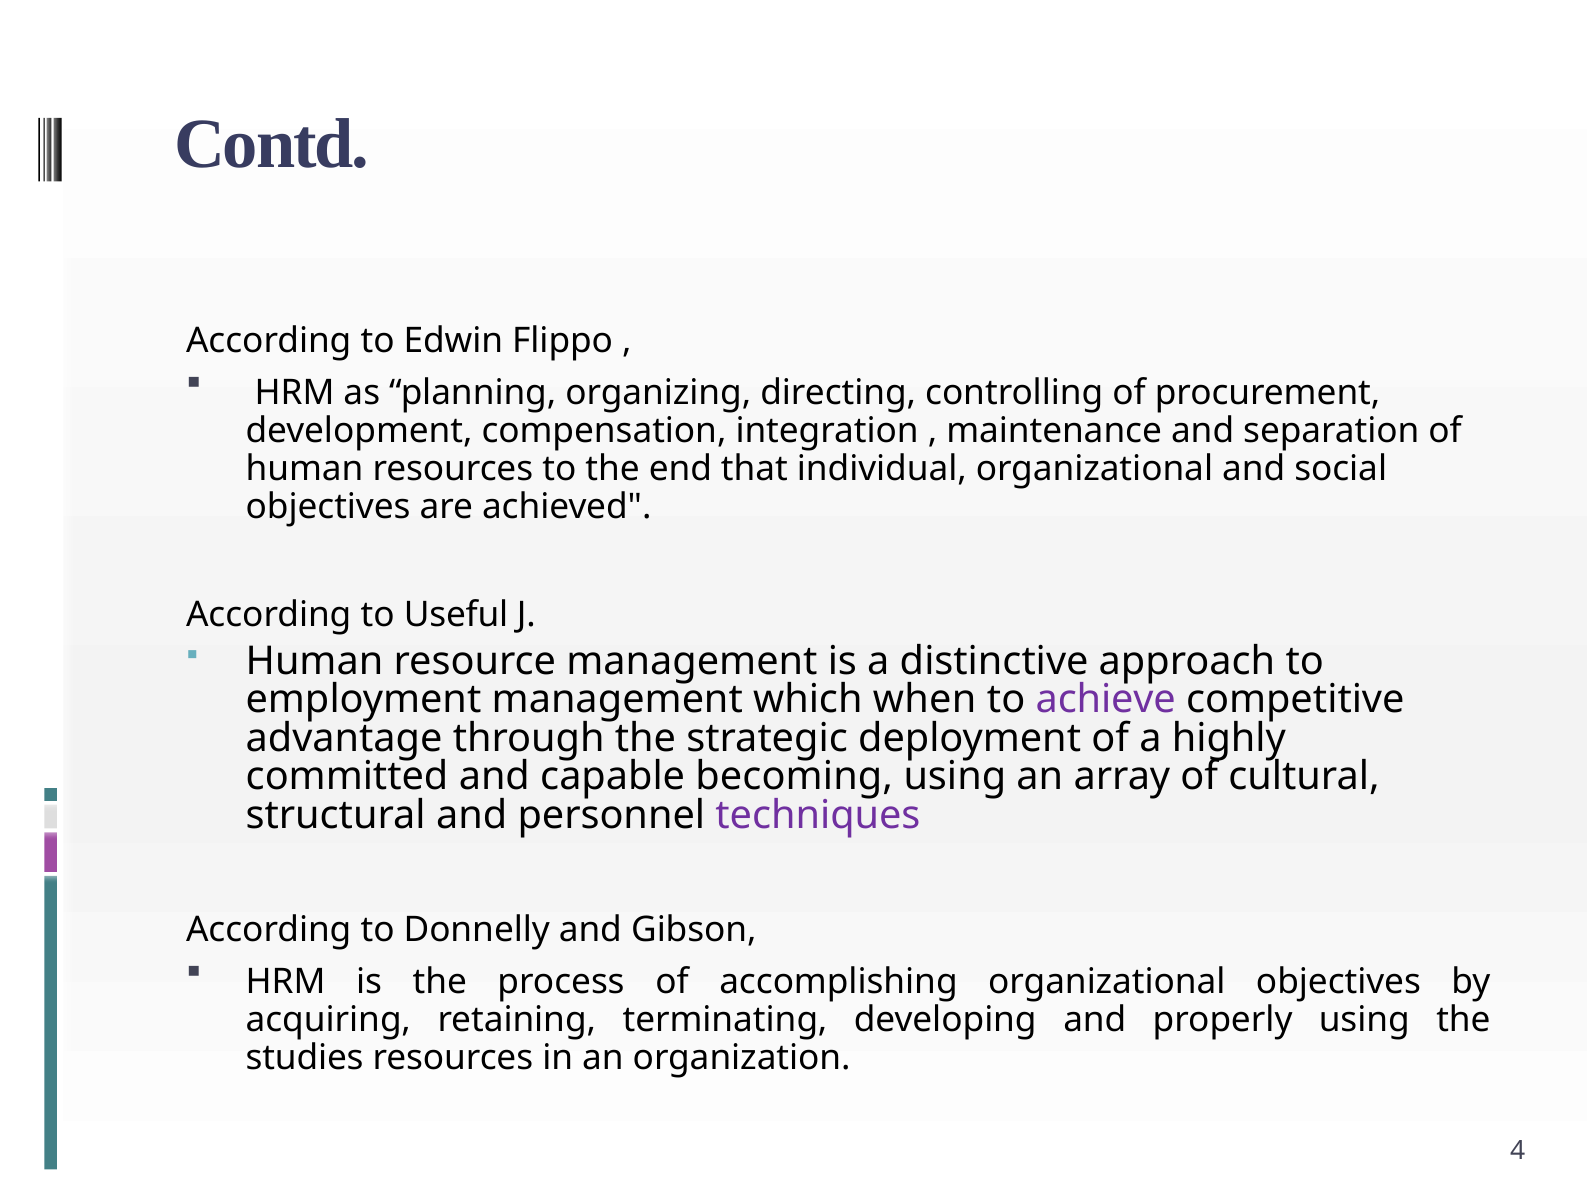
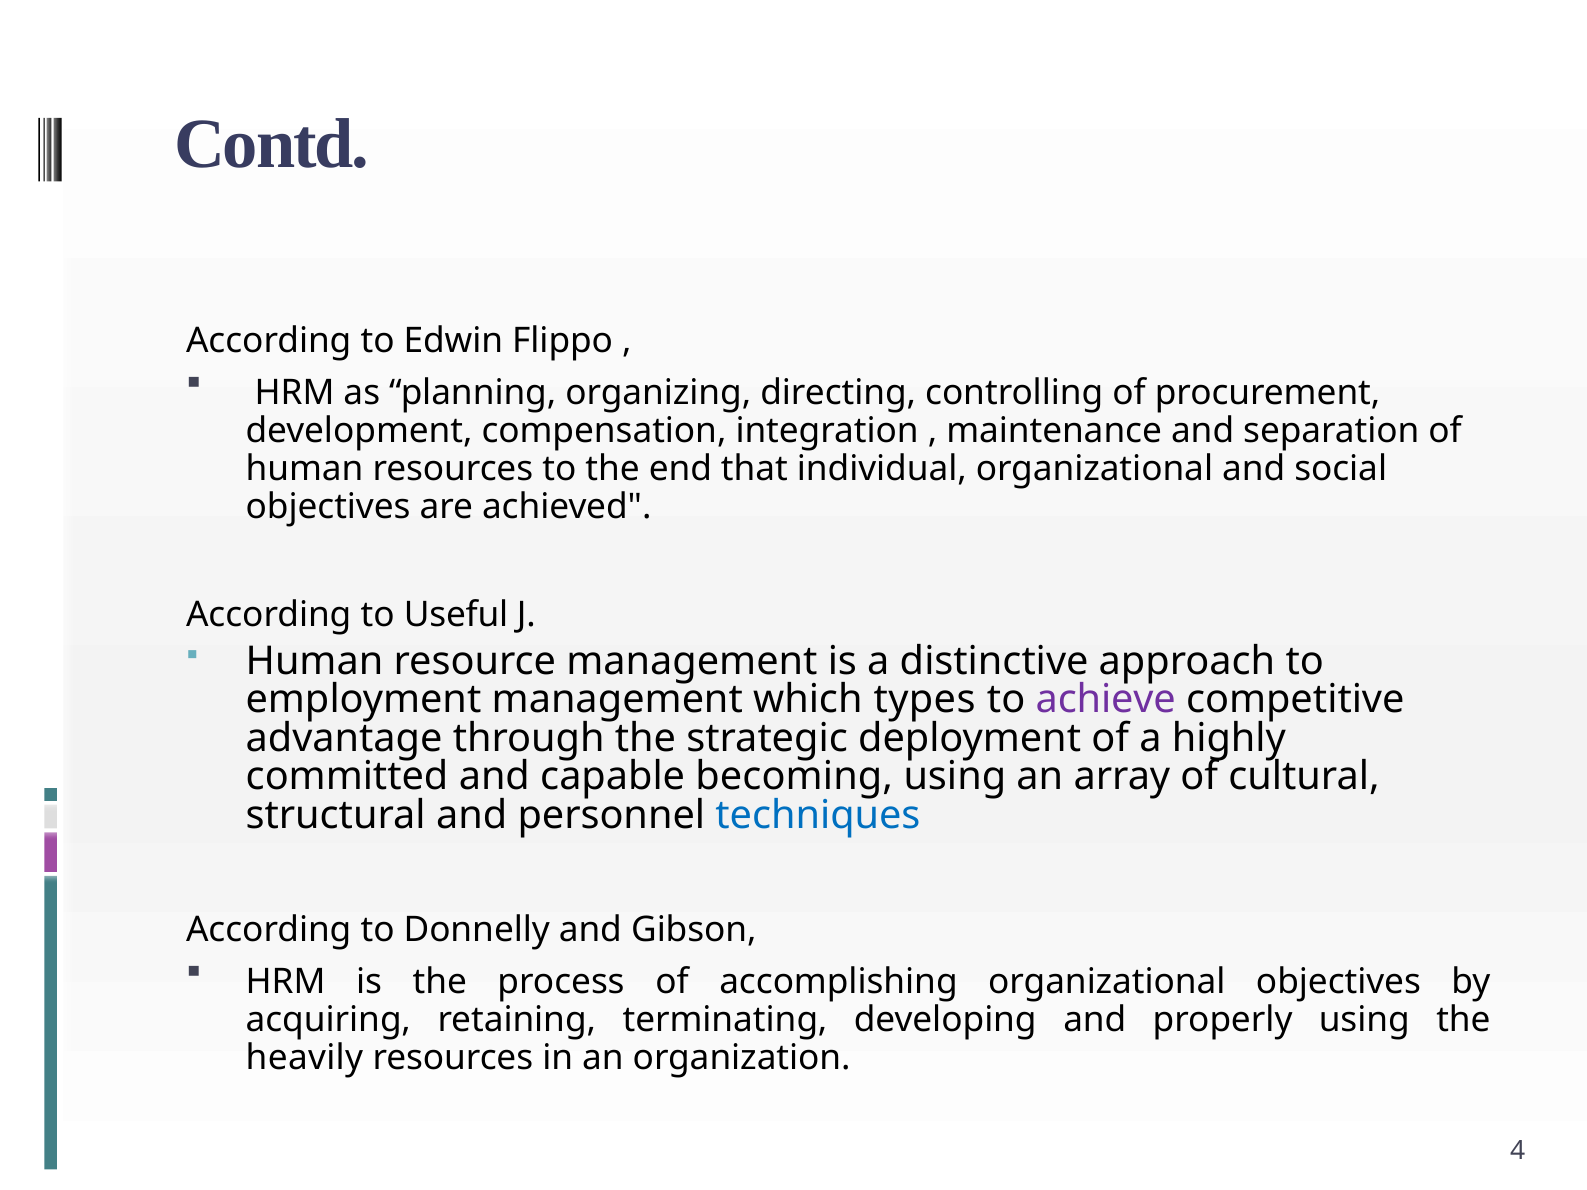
when: when -> types
techniques colour: purple -> blue
studies: studies -> heavily
